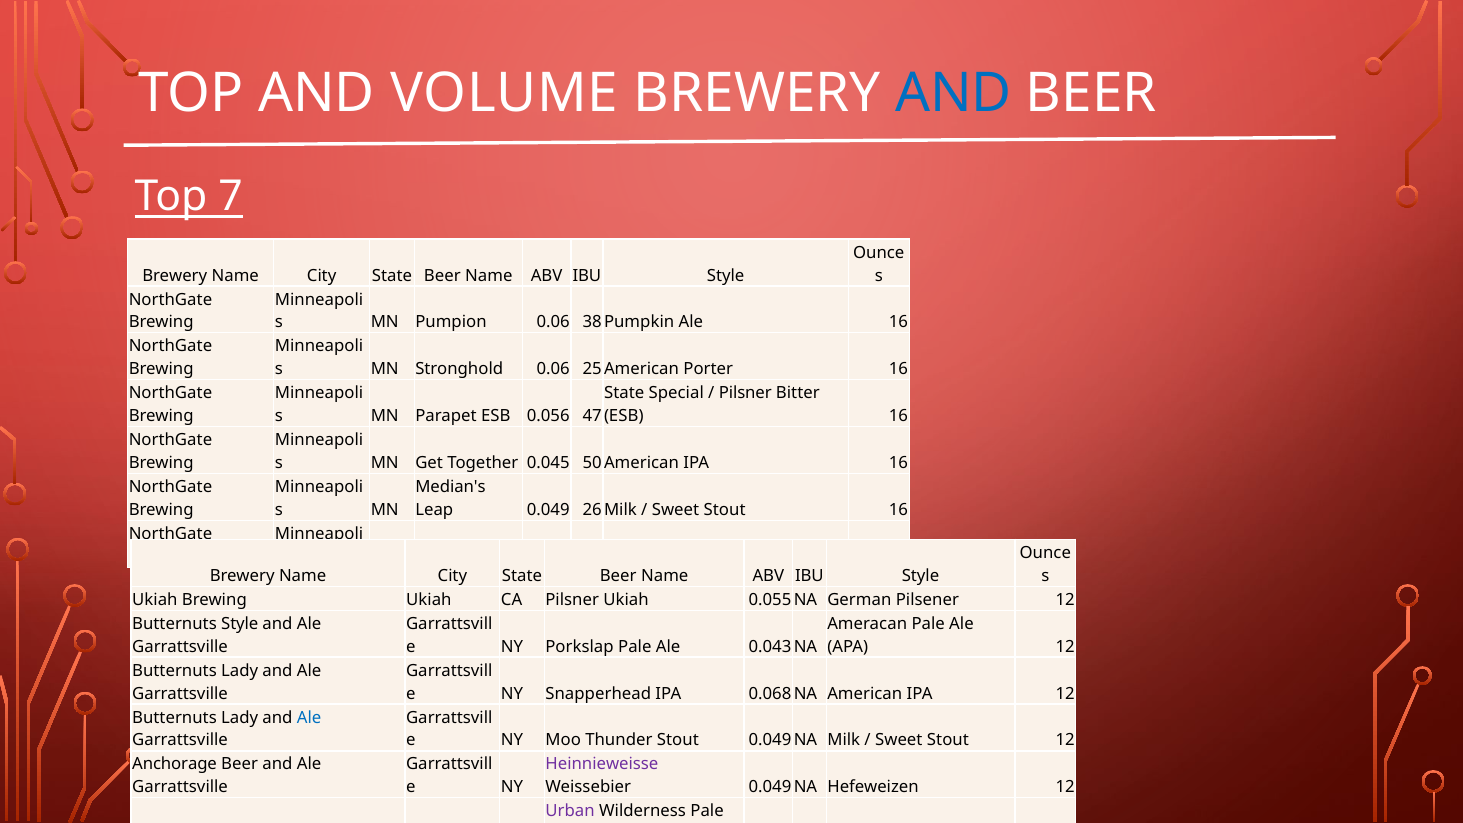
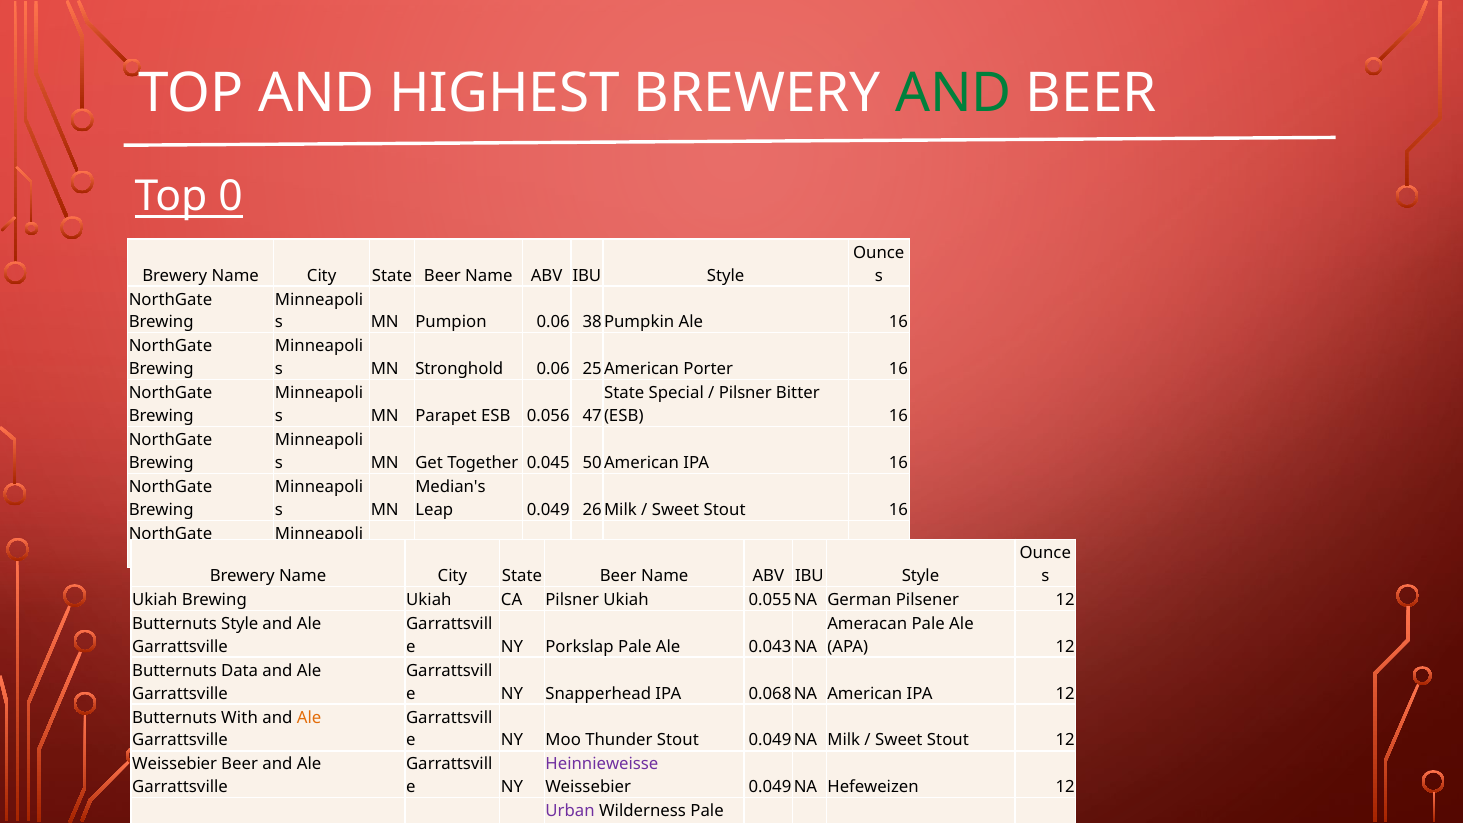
VOLUME: VOLUME -> HIGHEST
AND at (953, 93) colour: blue -> green
7: 7 -> 0
Lady at (240, 671): Lady -> Data
Lady at (240, 718): Lady -> With
Ale at (309, 718) colour: blue -> orange
Anchorage at (175, 764): Anchorage -> Weissebier
